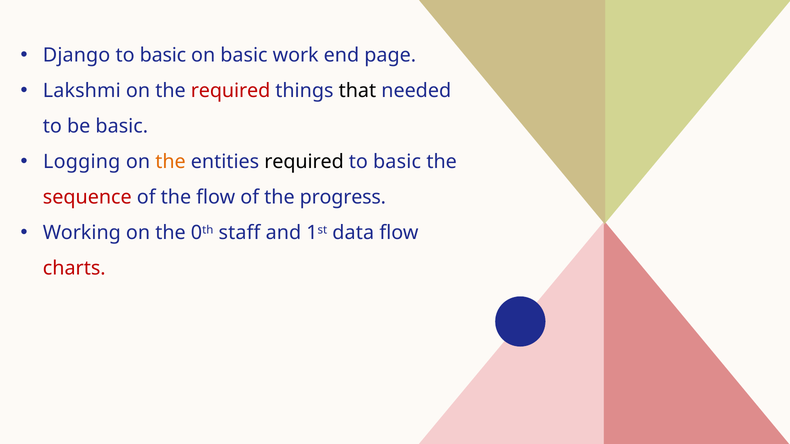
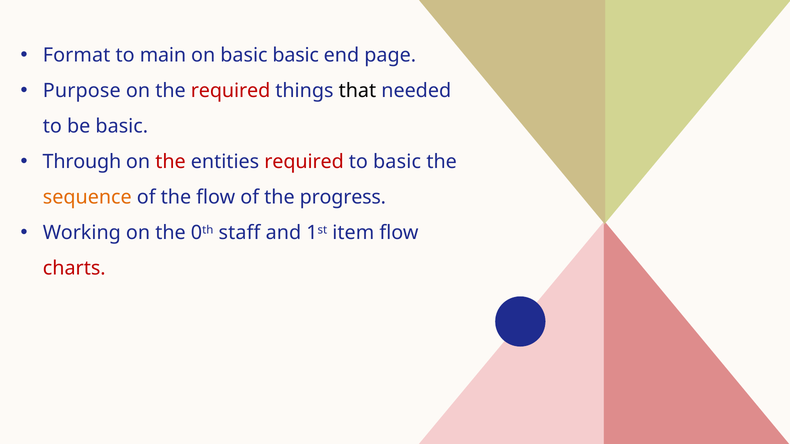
Django: Django -> Format
basic at (163, 55): basic -> main
basic work: work -> basic
Lakshmi: Lakshmi -> Purpose
Logging: Logging -> Through
the at (171, 162) colour: orange -> red
required at (304, 162) colour: black -> red
sequence colour: red -> orange
data: data -> item
